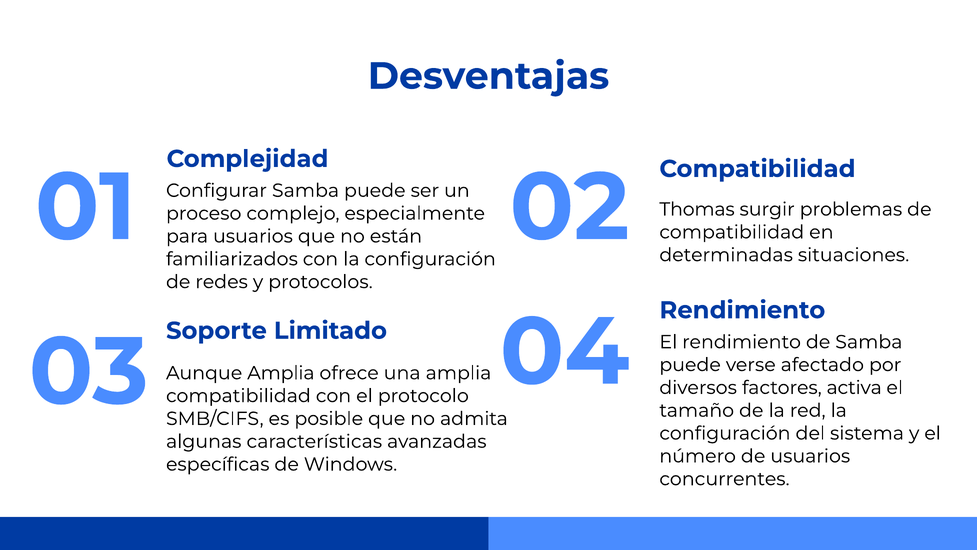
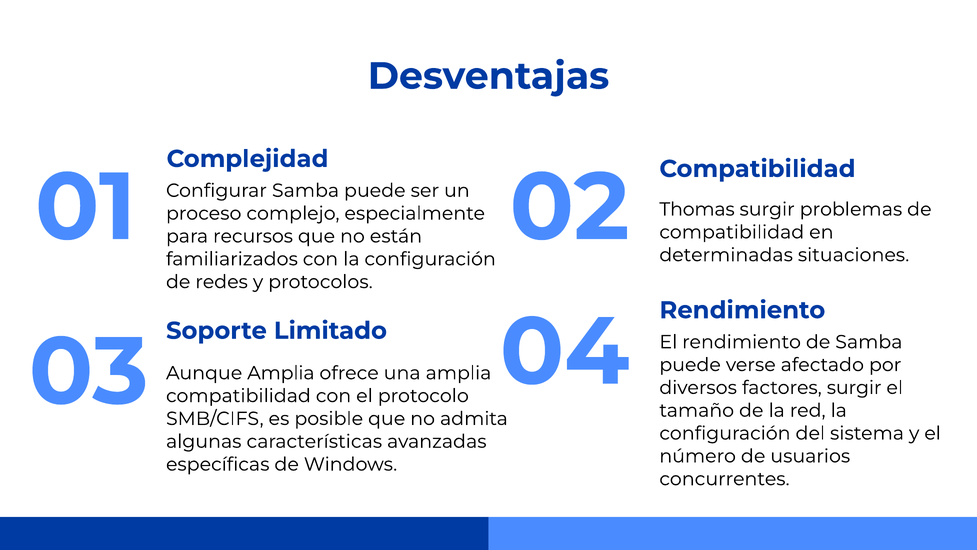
para usuarios: usuarios -> recursos
factores activa: activa -> surgir
